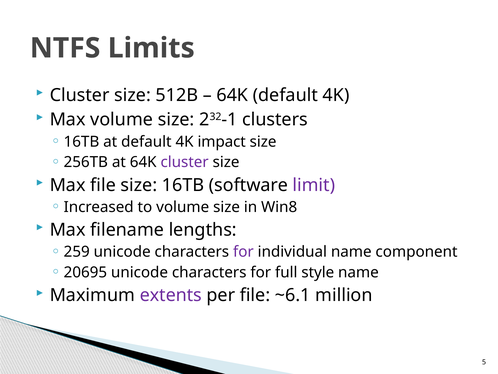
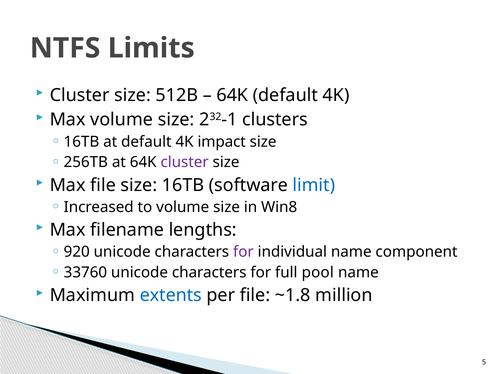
limit colour: purple -> blue
259: 259 -> 920
20695: 20695 -> 33760
style: style -> pool
extents colour: purple -> blue
~6.1: ~6.1 -> ~1.8
